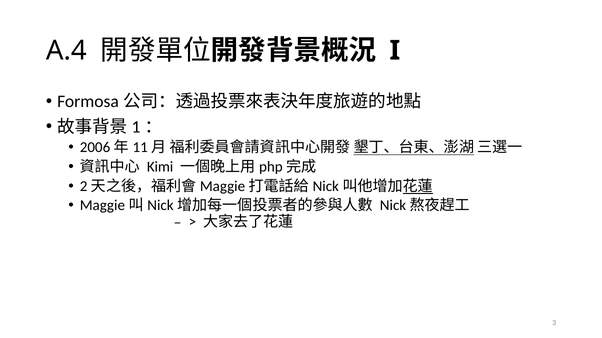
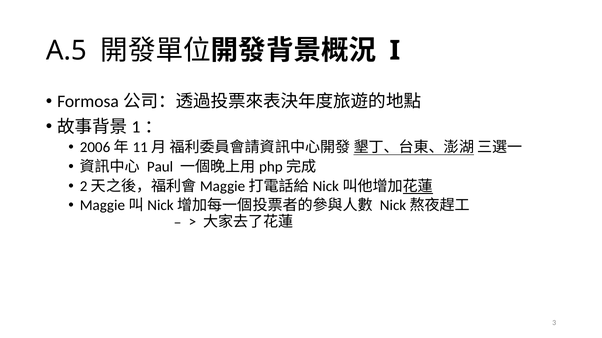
A.4: A.4 -> A.5
Kimi: Kimi -> Paul
